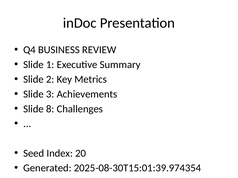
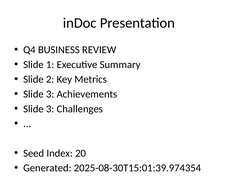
8 at (50, 109): 8 -> 3
